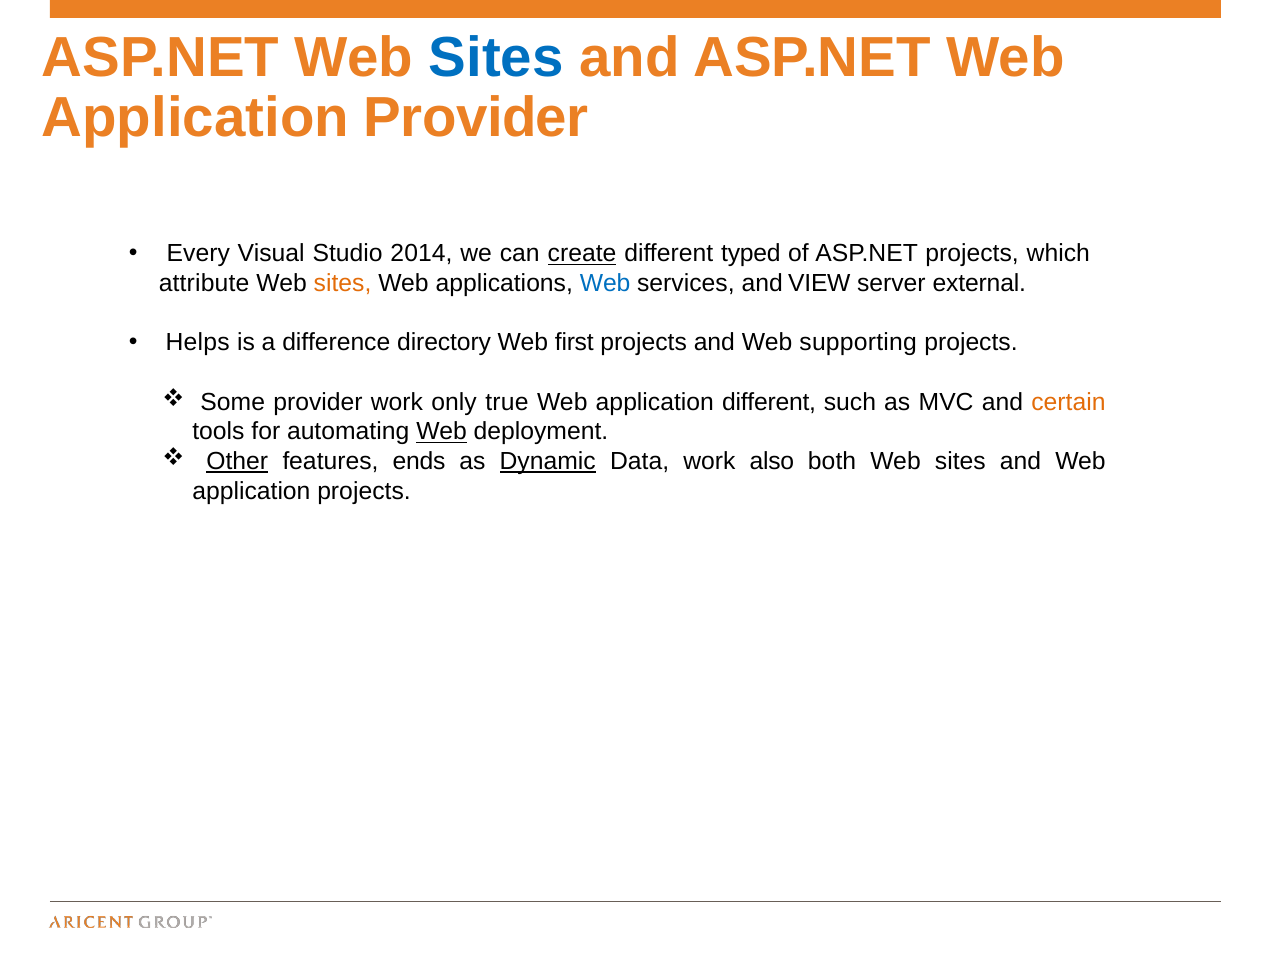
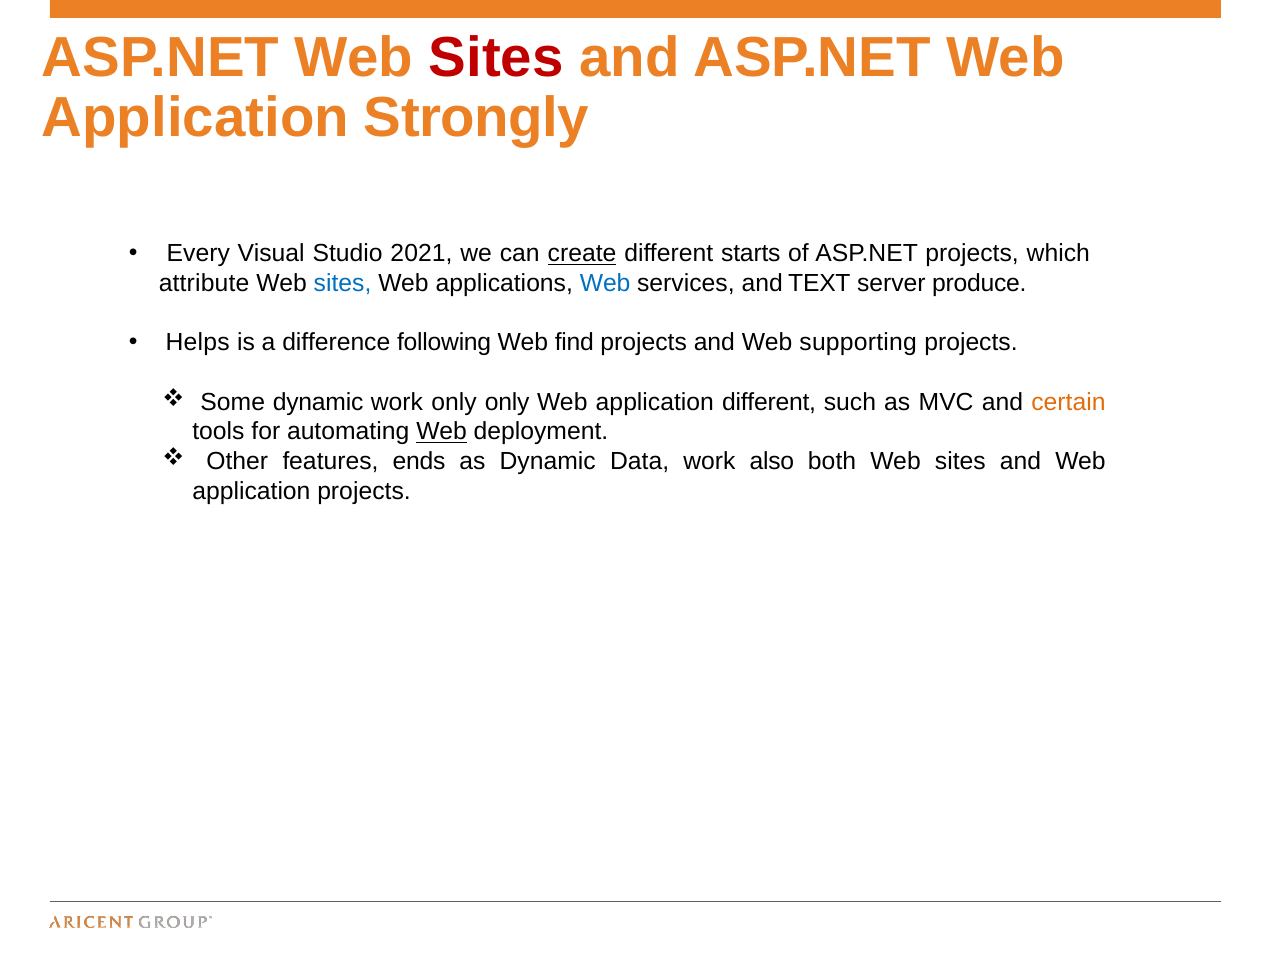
Sites at (496, 58) colour: blue -> red
Application Provider: Provider -> Strongly
2014: 2014 -> 2021
typed: typed -> starts
sites at (343, 283) colour: orange -> blue
VIEW: VIEW -> TEXT
external: external -> produce
directory: directory -> following
first: first -> find
Some provider: provider -> dynamic
only true: true -> only
Other underline: present -> none
Dynamic at (548, 461) underline: present -> none
